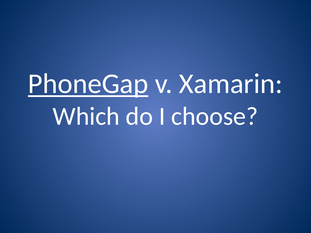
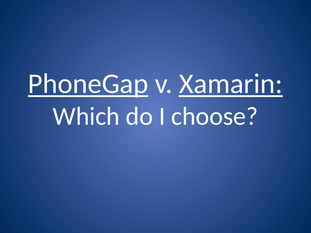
Xamarin underline: none -> present
